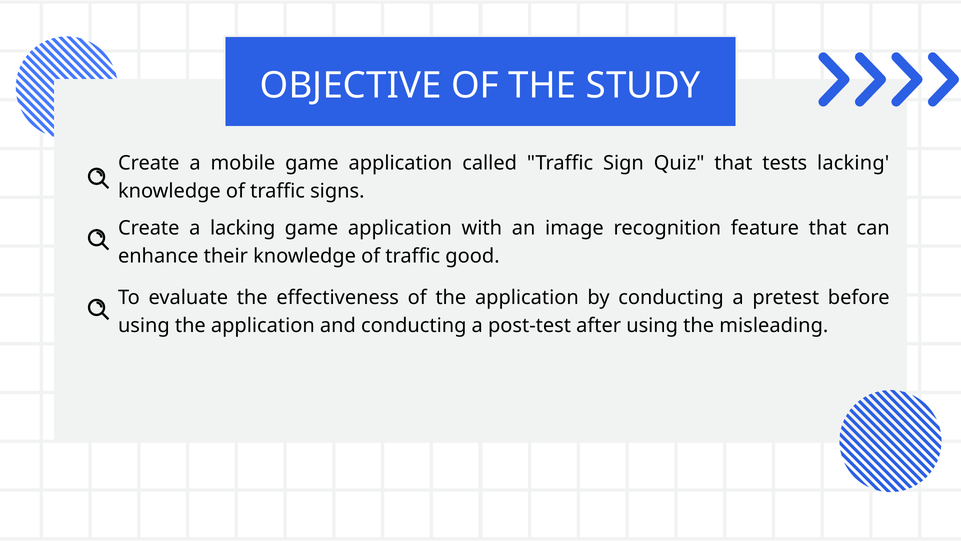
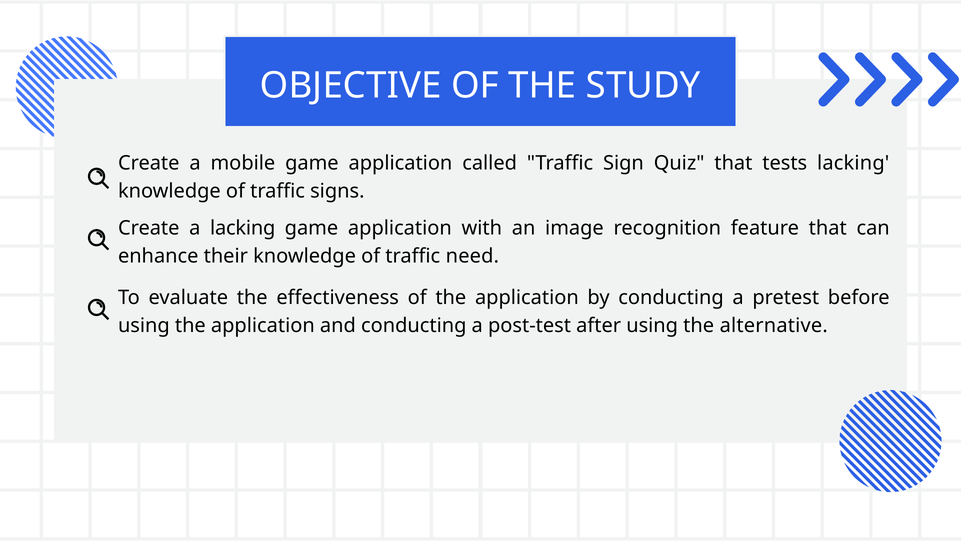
good: good -> need
misleading: misleading -> alternative
